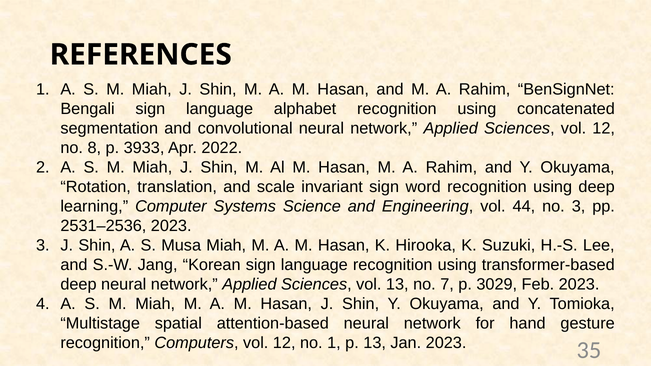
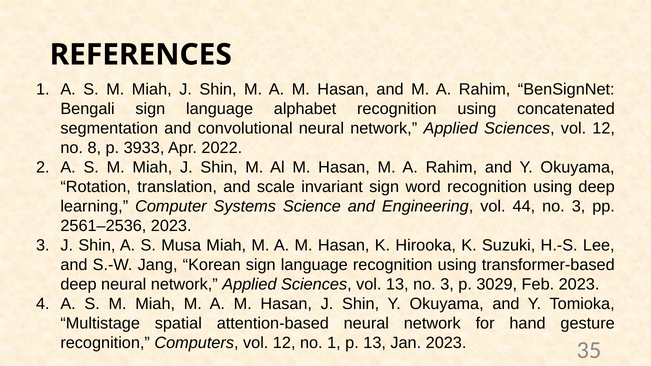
2531–2536: 2531–2536 -> 2561–2536
13 no 7: 7 -> 3
